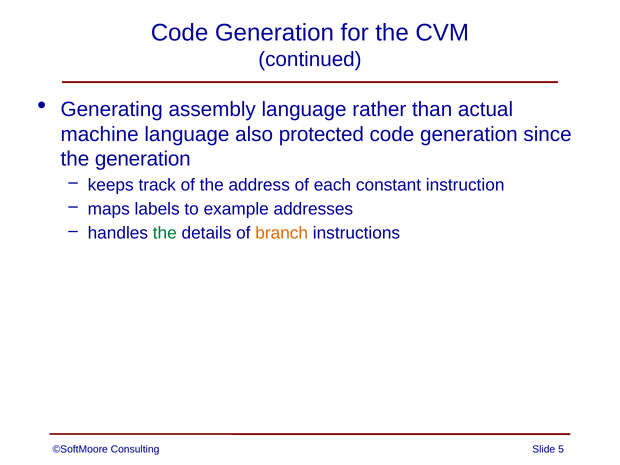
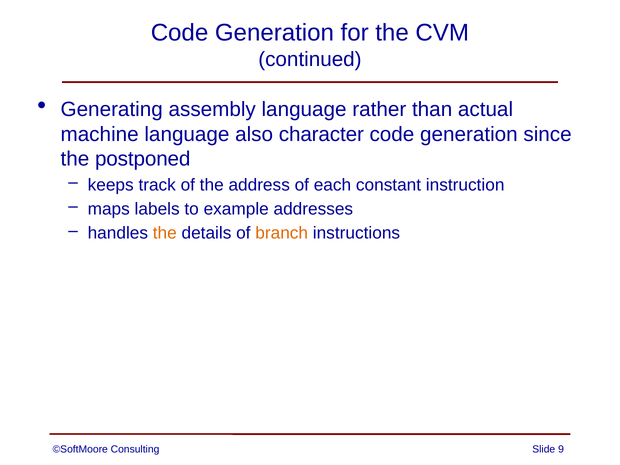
protected: protected -> character
the generation: generation -> postponed
the at (165, 233) colour: green -> orange
5: 5 -> 9
